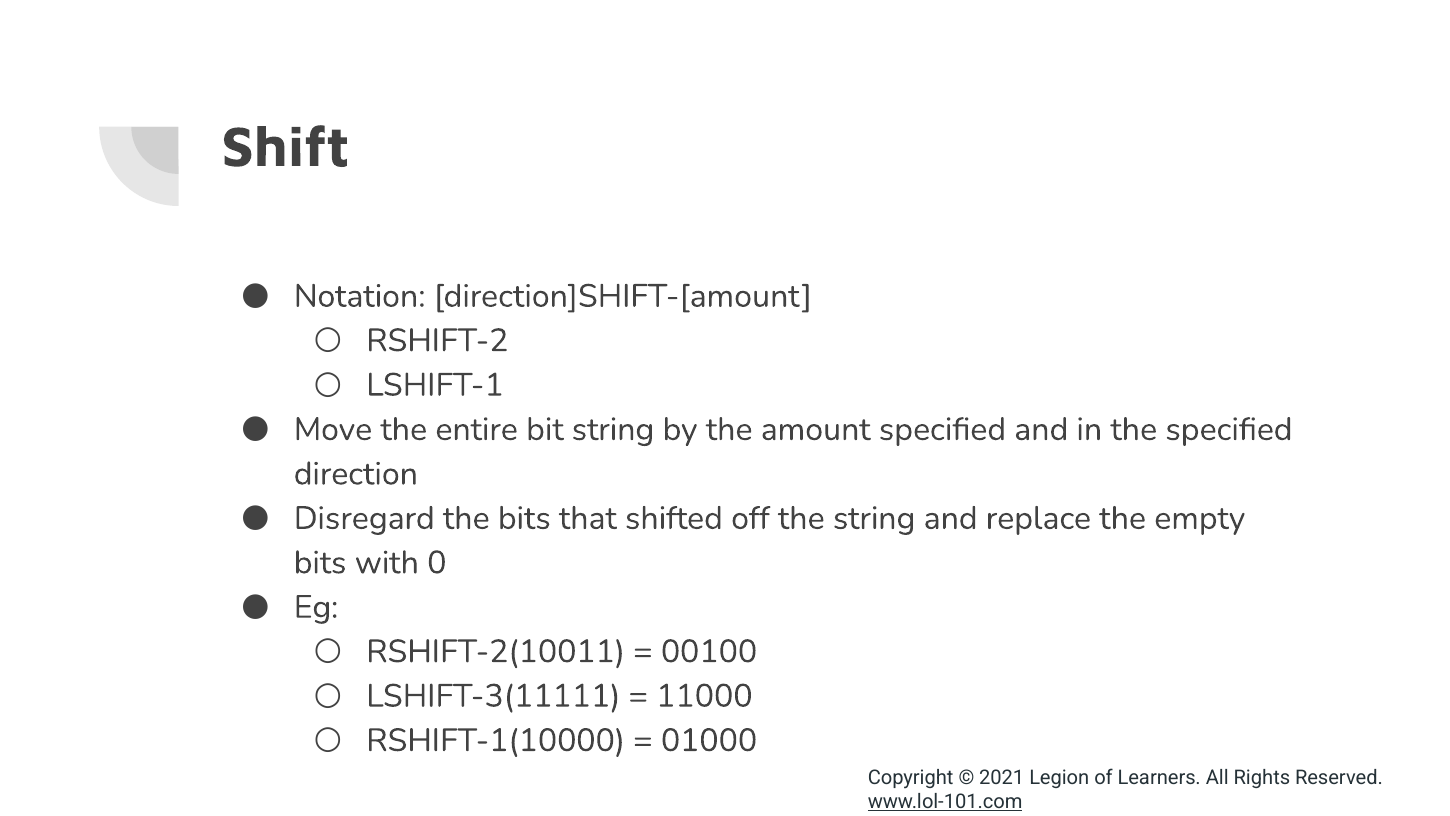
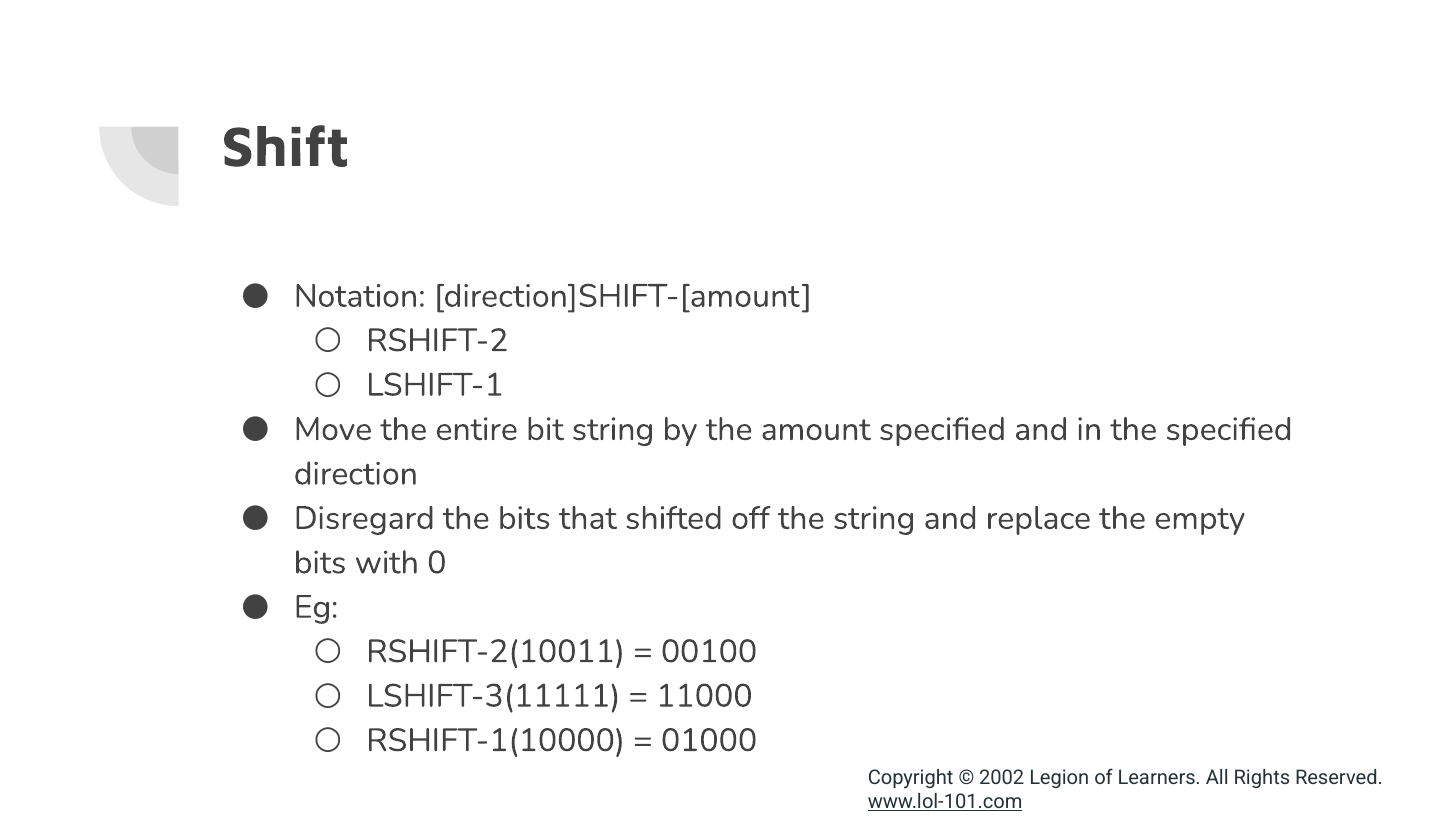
2021: 2021 -> 2002
